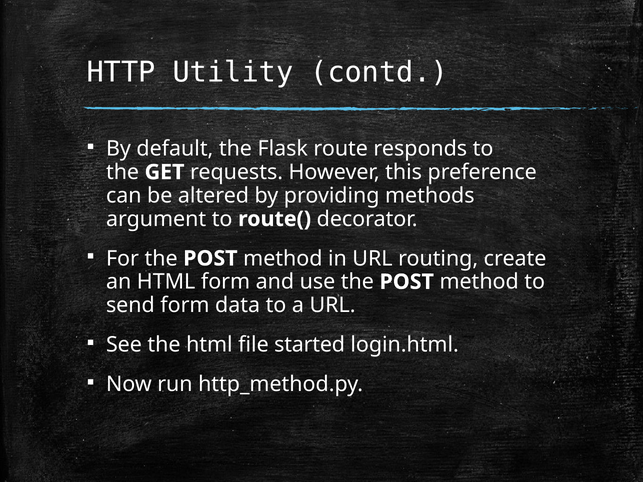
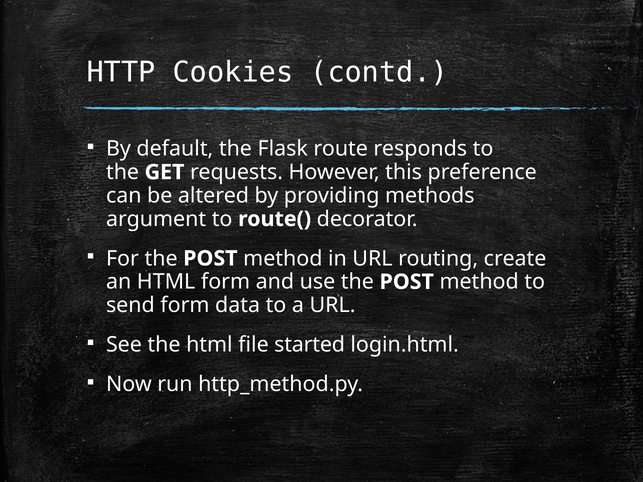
Utility: Utility -> Cookies
